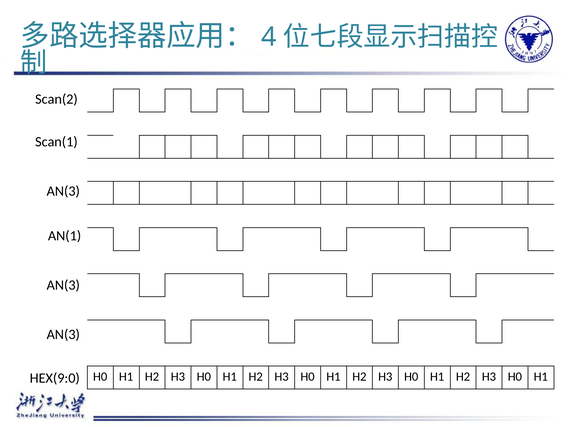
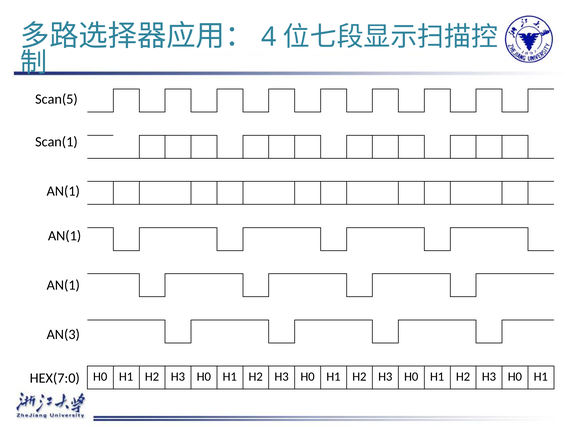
Scan(2: Scan(2 -> Scan(5
AN(3 at (63, 191): AN(3 -> AN(1
AN(3 at (63, 285): AN(3 -> AN(1
HEX(9:0: HEX(9:0 -> HEX(7:0
